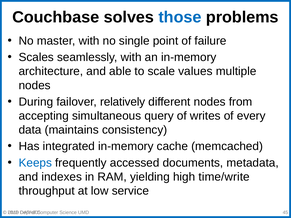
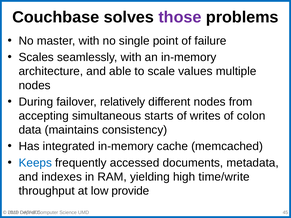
those colour: blue -> purple
query: query -> starts
every: every -> colon
service: service -> provide
